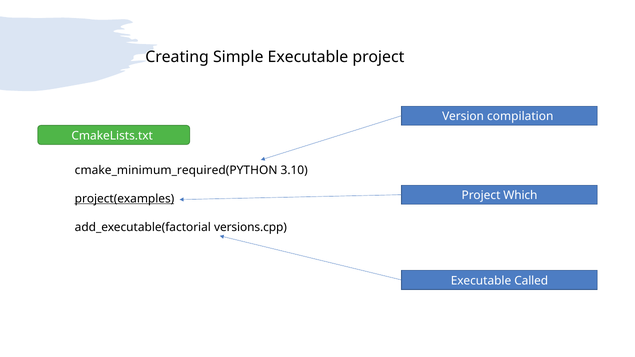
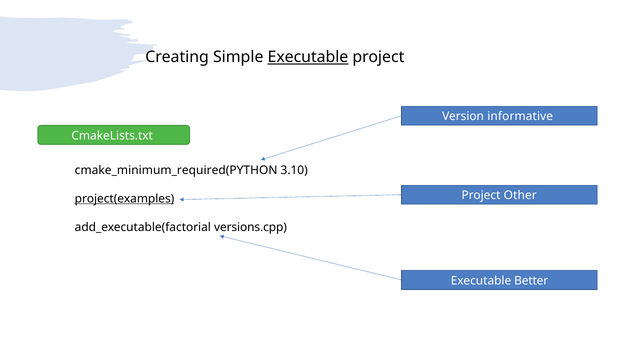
Executable at (308, 57) underline: none -> present
compilation: compilation -> informative
Which: Which -> Other
Called: Called -> Better
